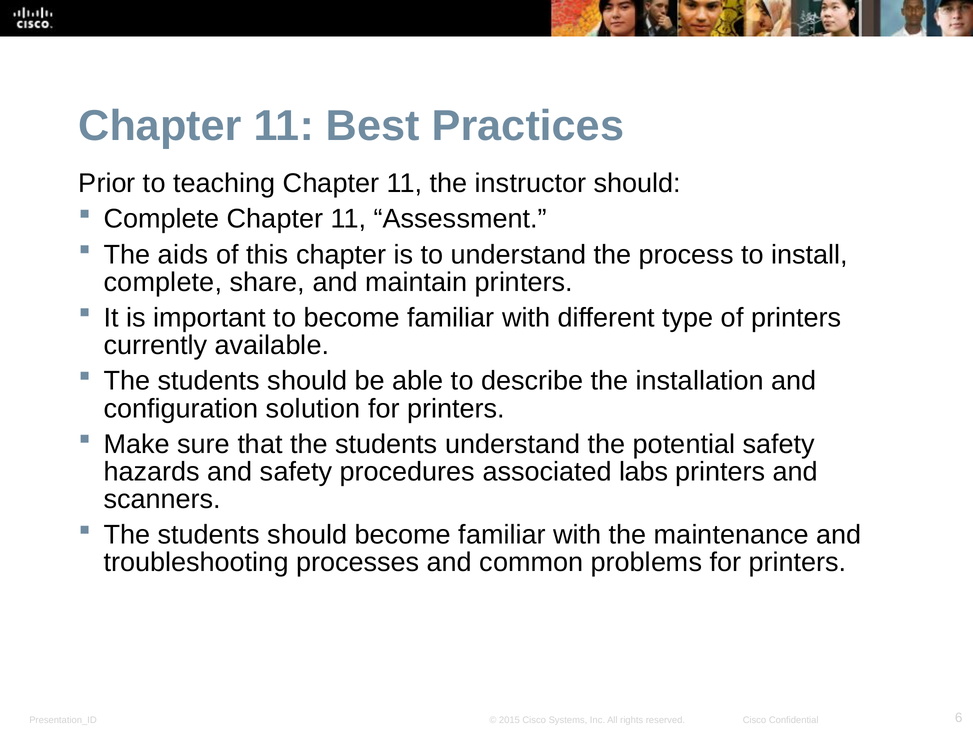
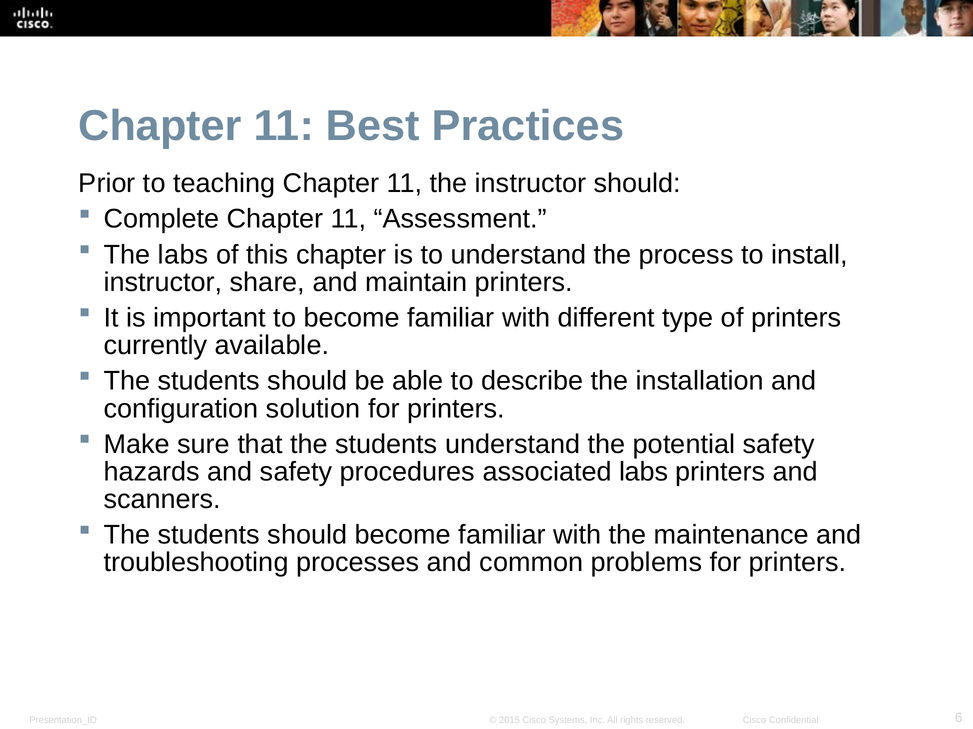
The aids: aids -> labs
complete at (163, 282): complete -> instructor
